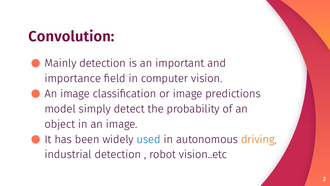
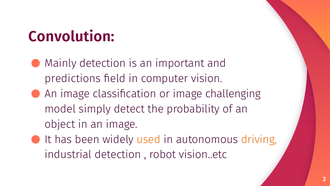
importance: importance -> predictions
predictions: predictions -> challenging
used colour: blue -> orange
